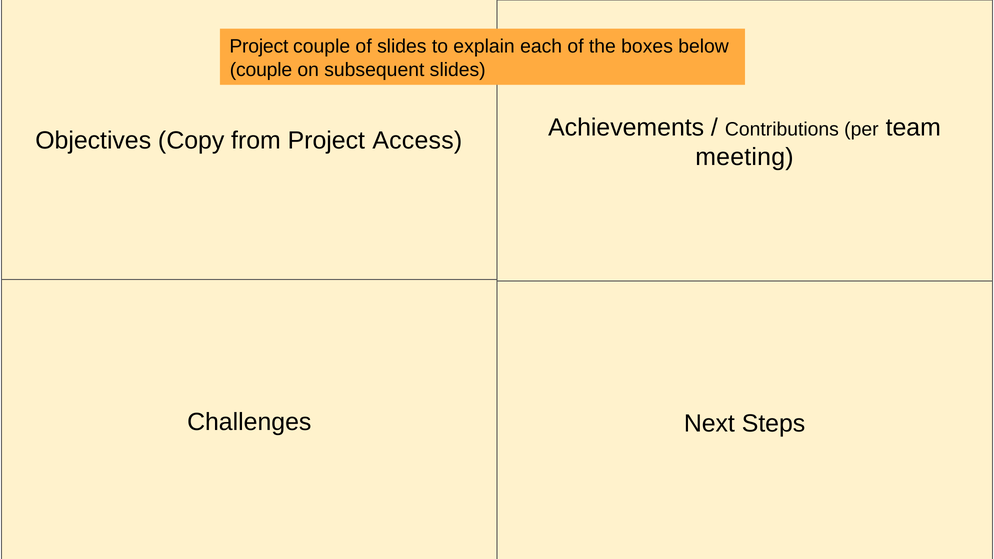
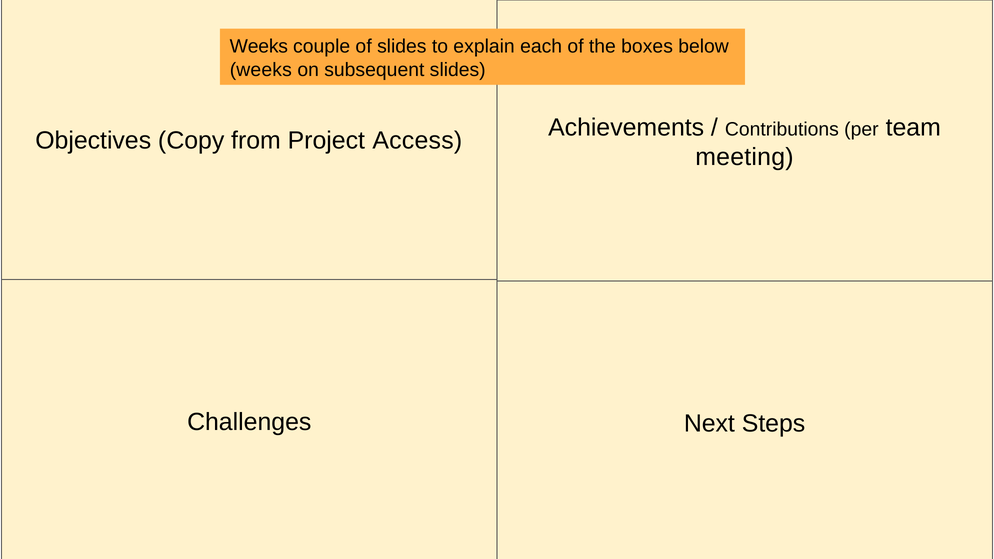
Project at (259, 46): Project -> Weeks
couple at (261, 70): couple -> weeks
